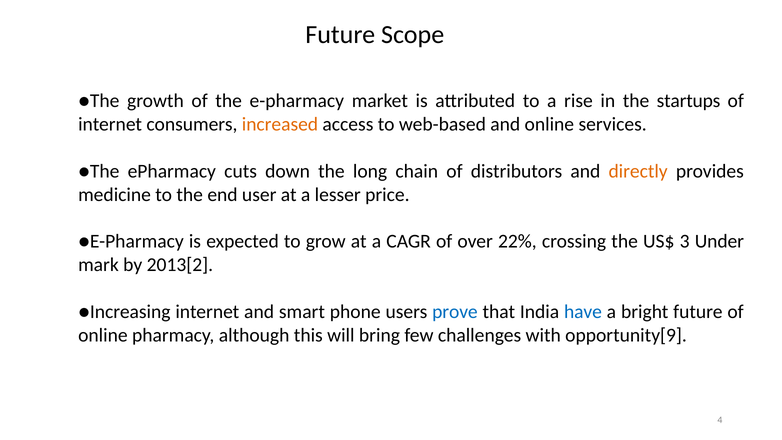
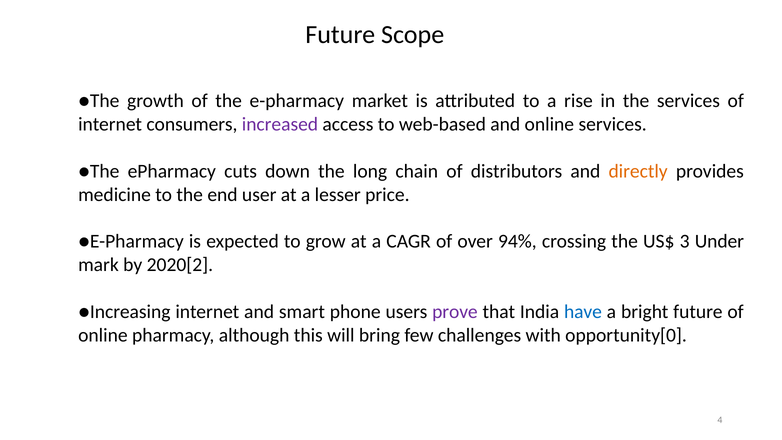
the startups: startups -> services
increased colour: orange -> purple
22%: 22% -> 94%
2013[2: 2013[2 -> 2020[2
prove colour: blue -> purple
opportunity[9: opportunity[9 -> opportunity[0
